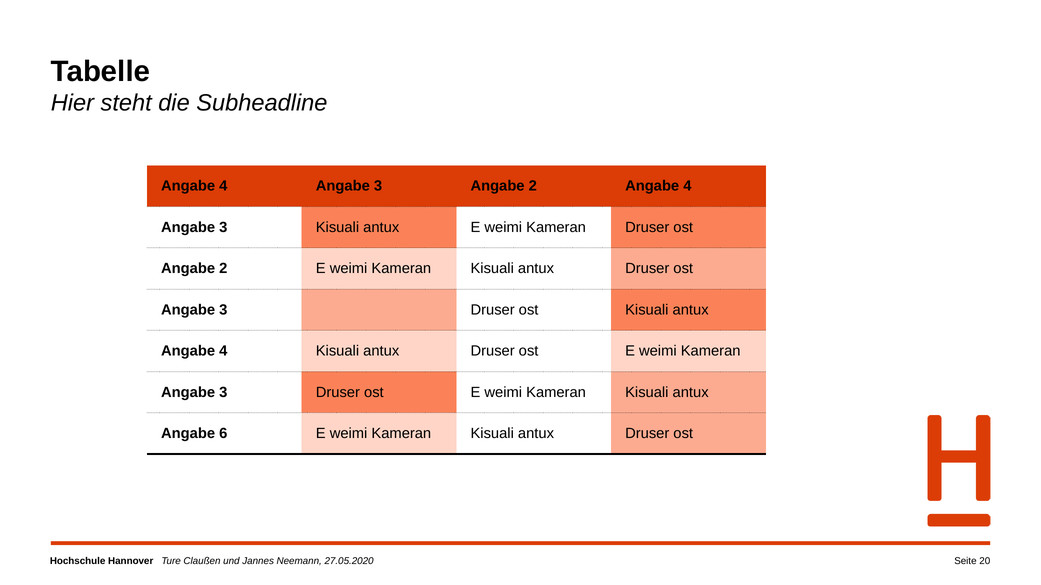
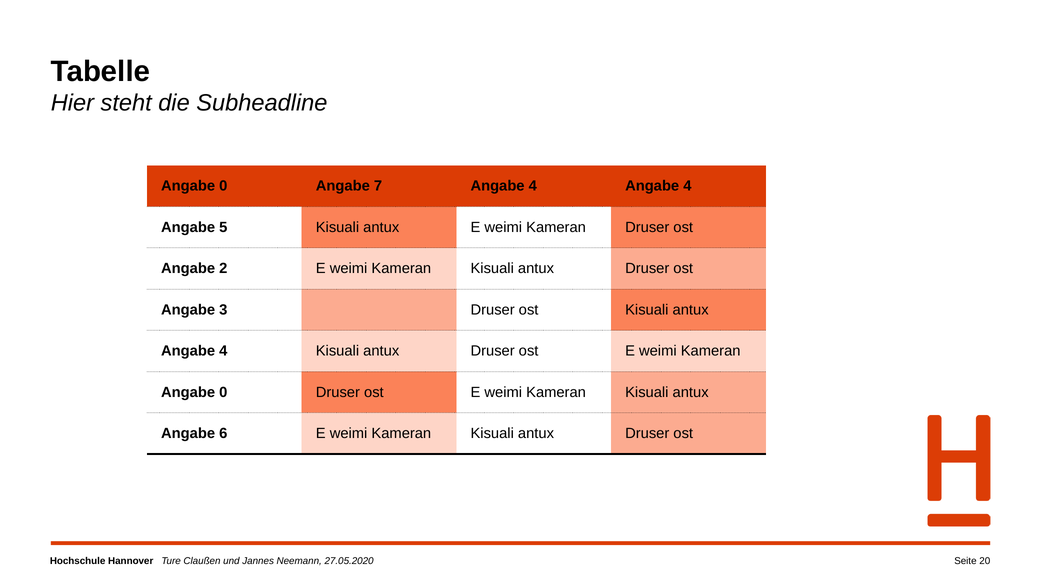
4 at (223, 186): 4 -> 0
3 at (378, 186): 3 -> 7
2 at (533, 186): 2 -> 4
3 at (223, 228): 3 -> 5
3 at (223, 393): 3 -> 0
